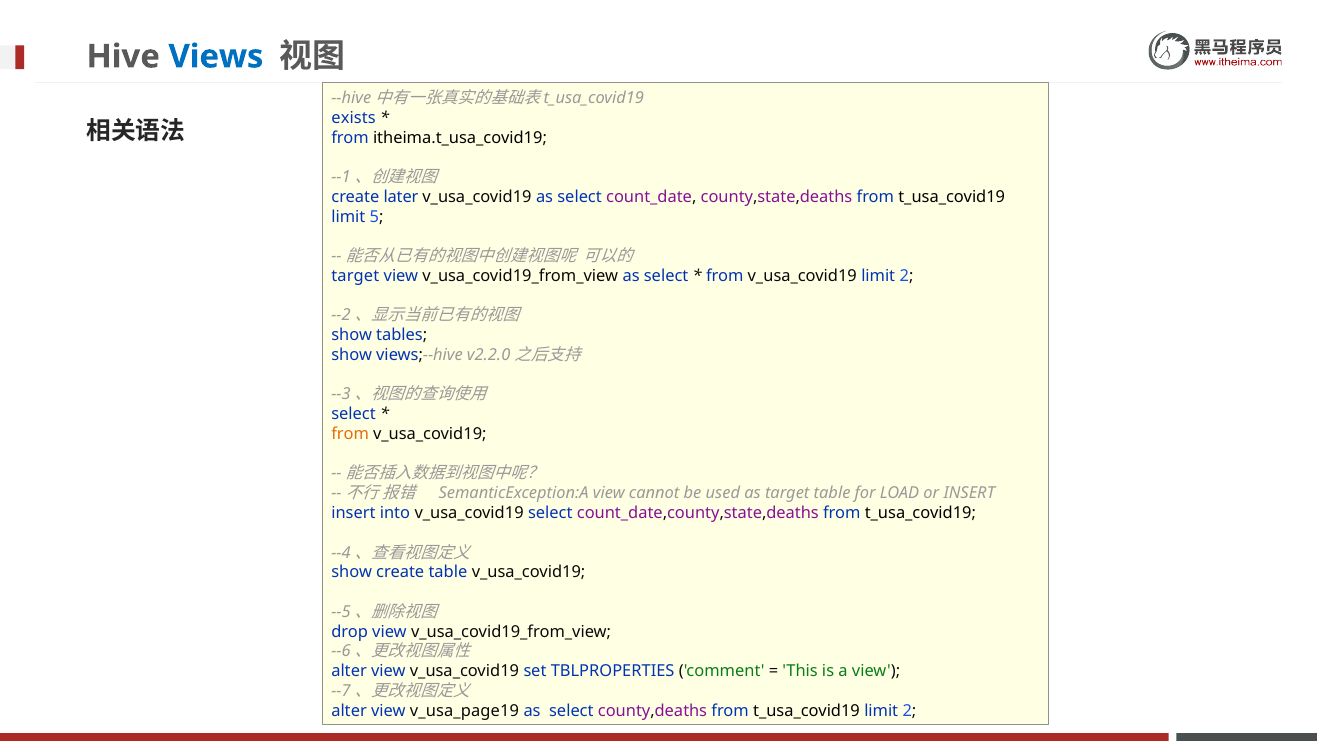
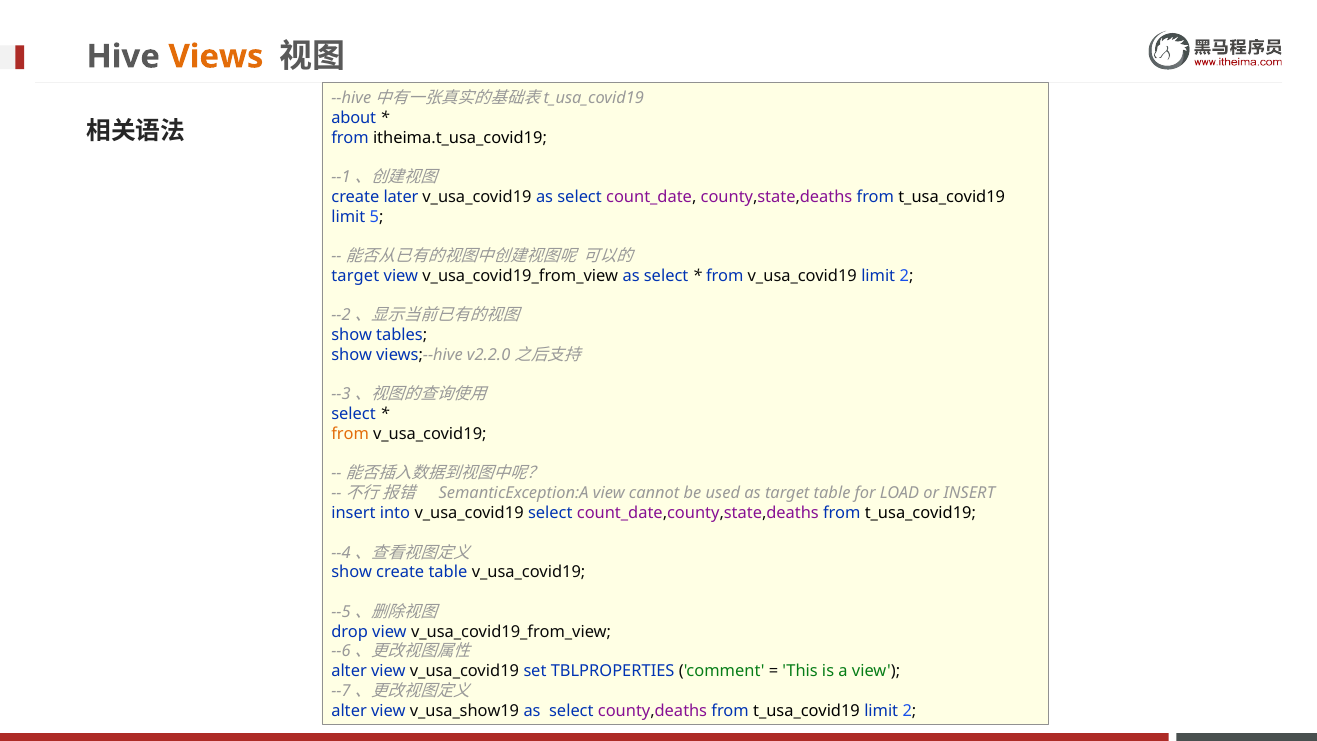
Views colour: blue -> orange
exists: exists -> about
v_usa_page19: v_usa_page19 -> v_usa_show19
